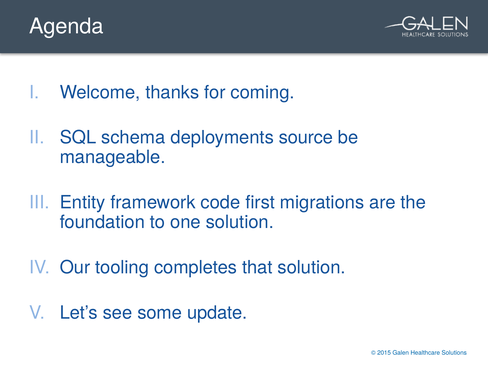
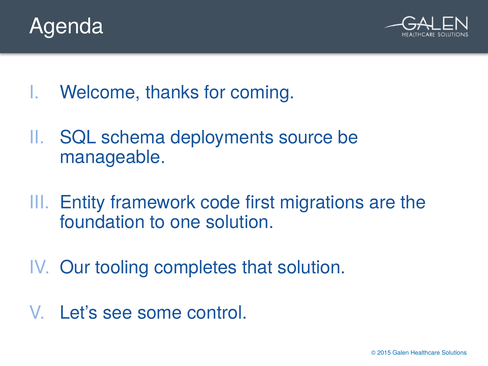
update: update -> control
